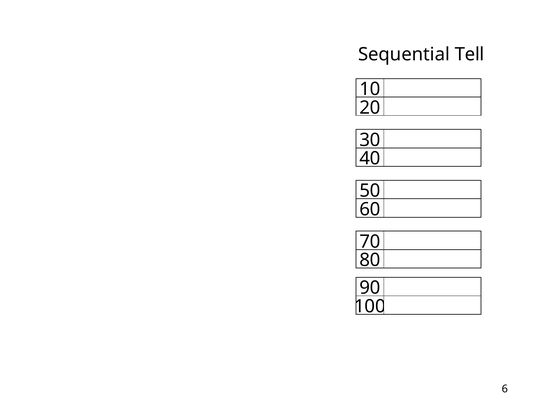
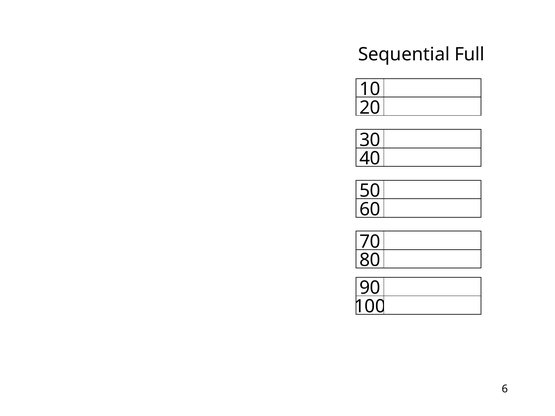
Tell: Tell -> Full
